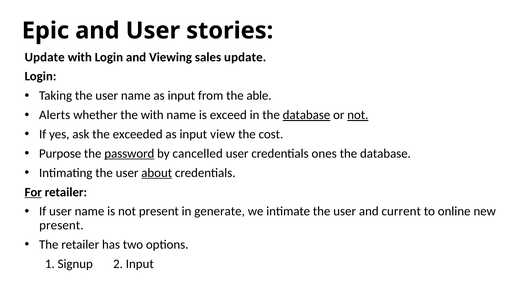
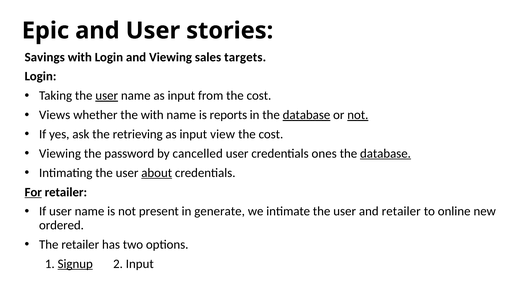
Update at (45, 57): Update -> Savings
sales update: update -> targets
user at (107, 96) underline: none -> present
from the able: able -> cost
Alerts: Alerts -> Views
exceed: exceed -> reports
exceeded: exceeded -> retrieving
Purpose at (60, 153): Purpose -> Viewing
password underline: present -> none
database at (385, 153) underline: none -> present
and current: current -> retailer
present at (61, 225): present -> ordered
Signup underline: none -> present
